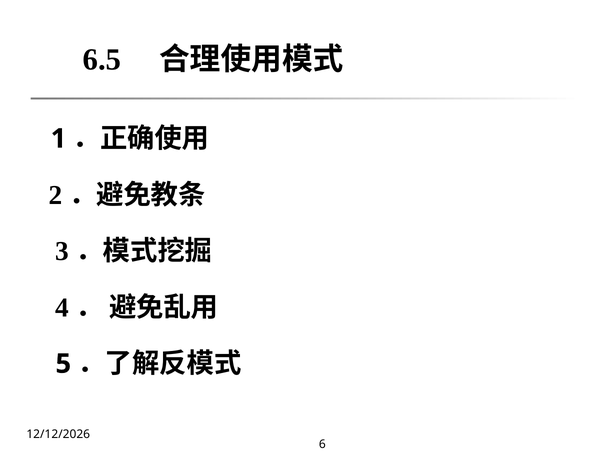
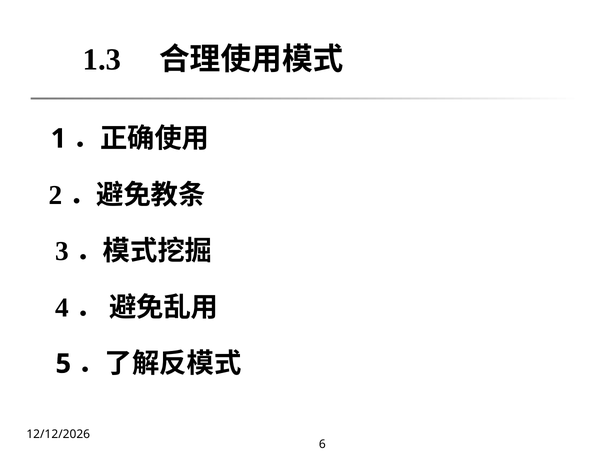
6.5: 6.5 -> 1.3
